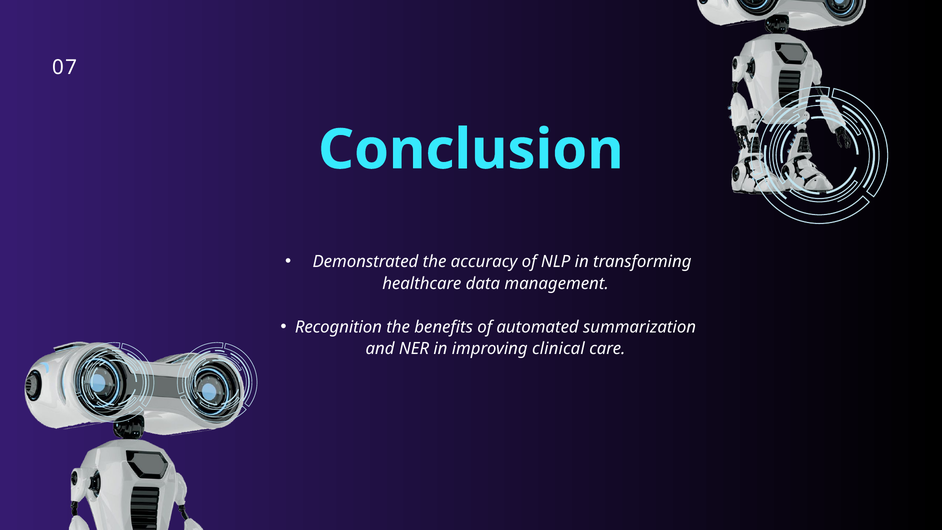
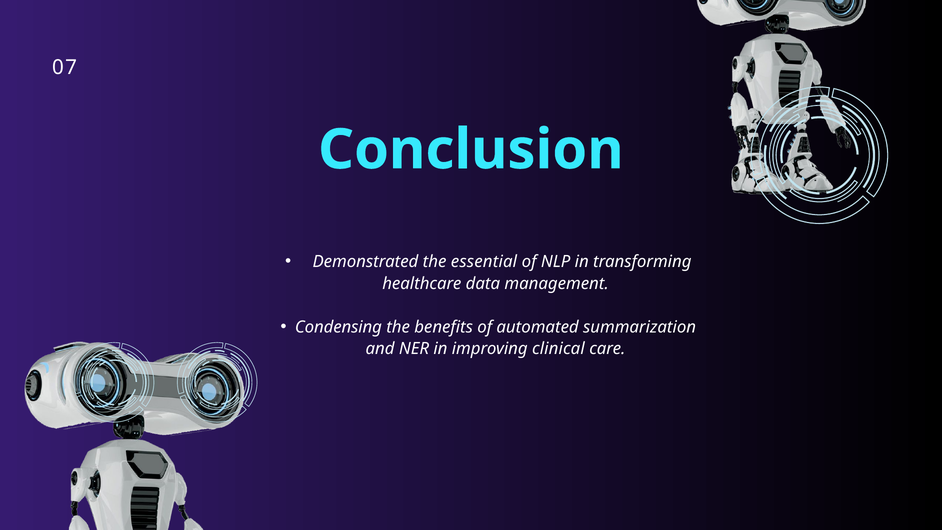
accuracy: accuracy -> essential
Recognition: Recognition -> Condensing
